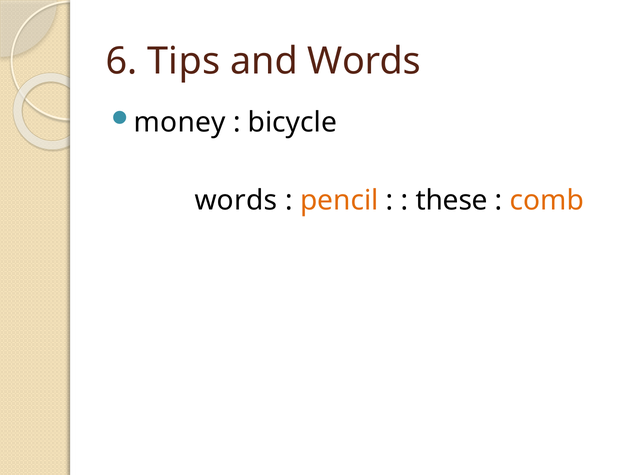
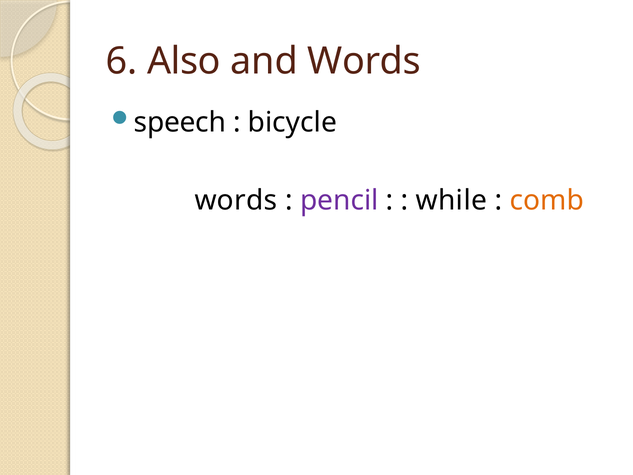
Tips: Tips -> Also
money: money -> speech
pencil colour: orange -> purple
these: these -> while
